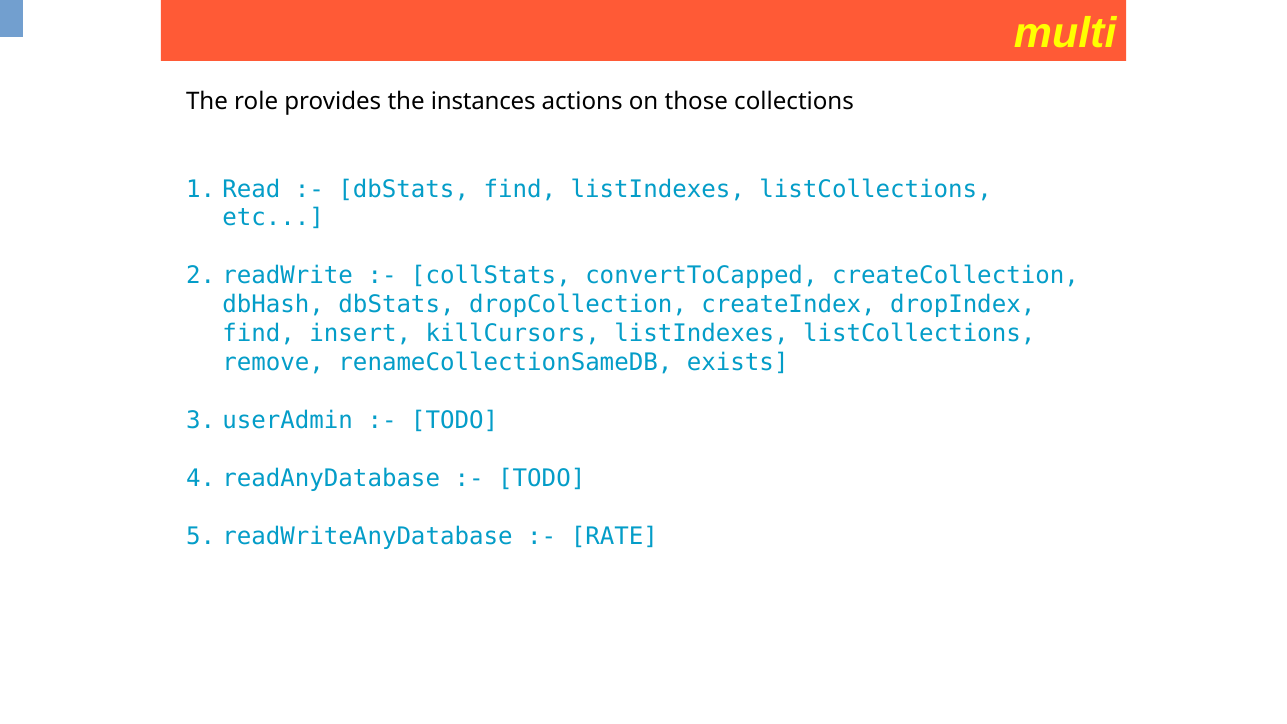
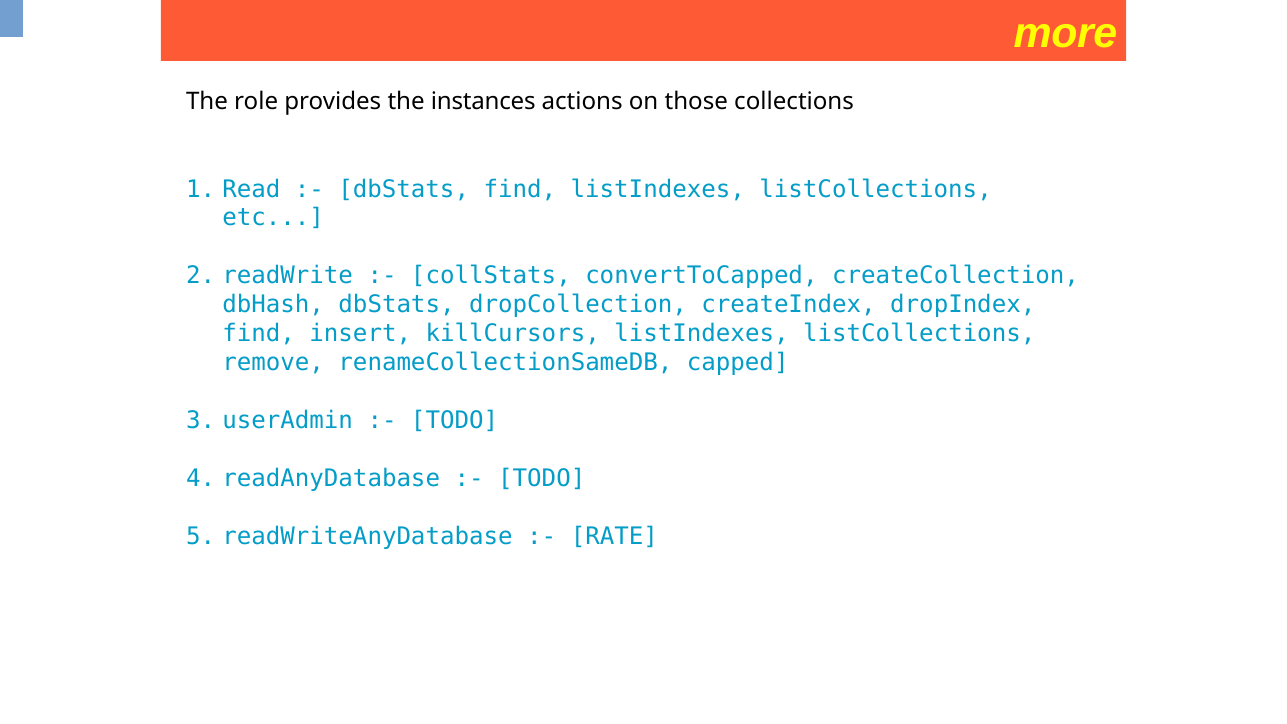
multi: multi -> more
exists: exists -> capped
